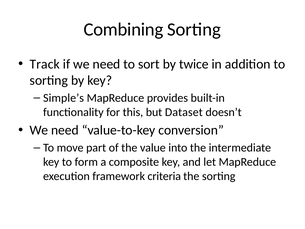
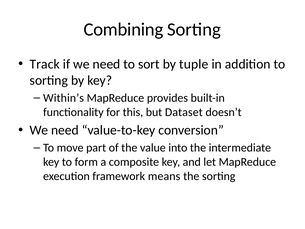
twice: twice -> tuple
Simple’s: Simple’s -> Within’s
criteria: criteria -> means
